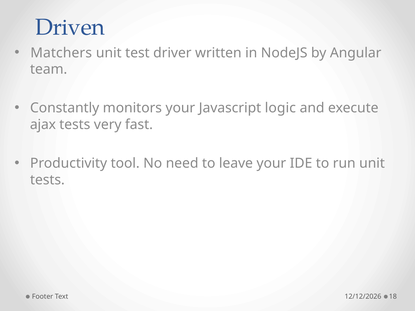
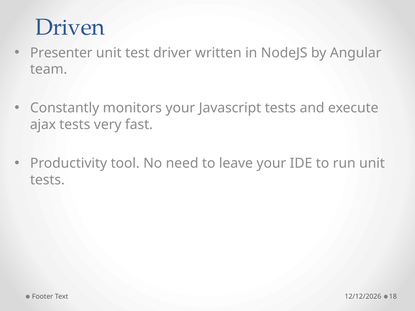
Matchers: Matchers -> Presenter
Javascript logic: logic -> tests
